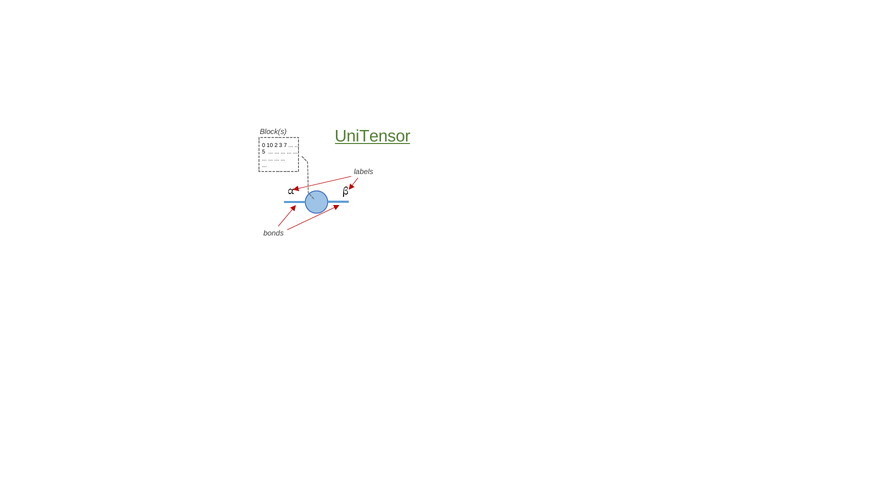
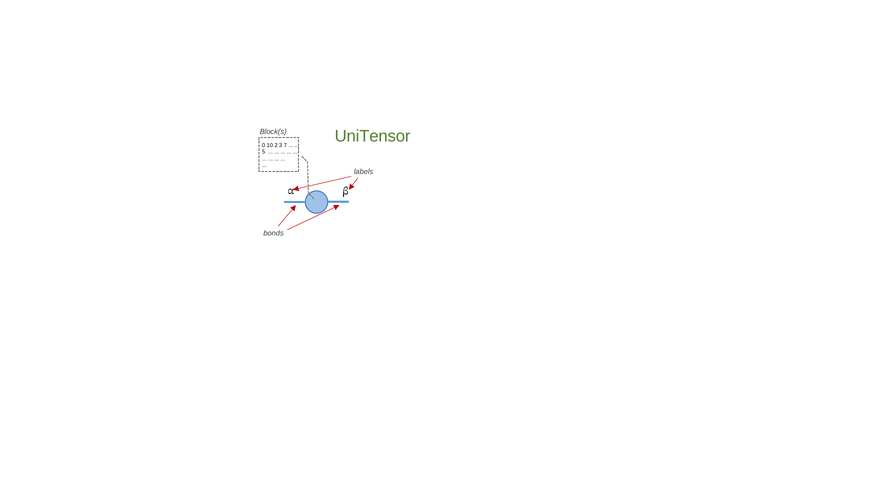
UniTensor underline: present -> none
